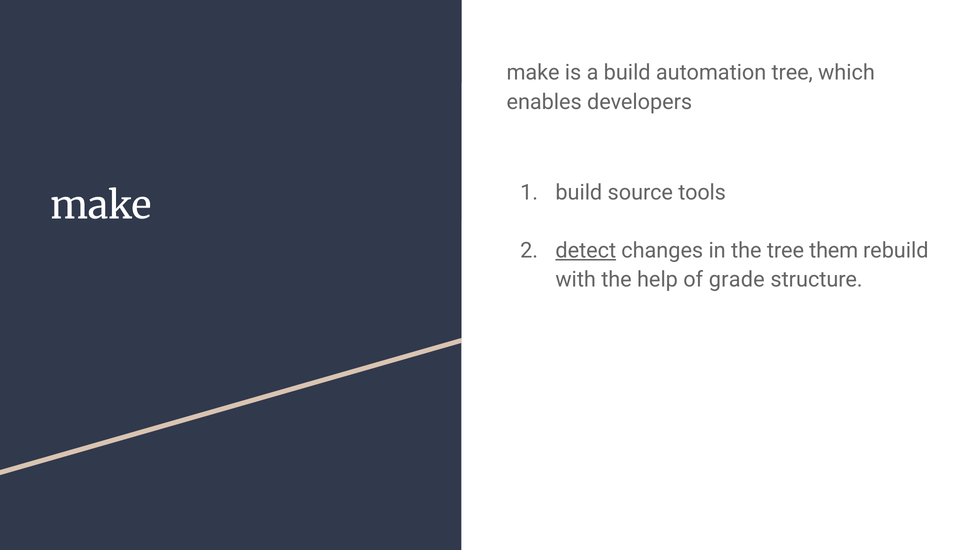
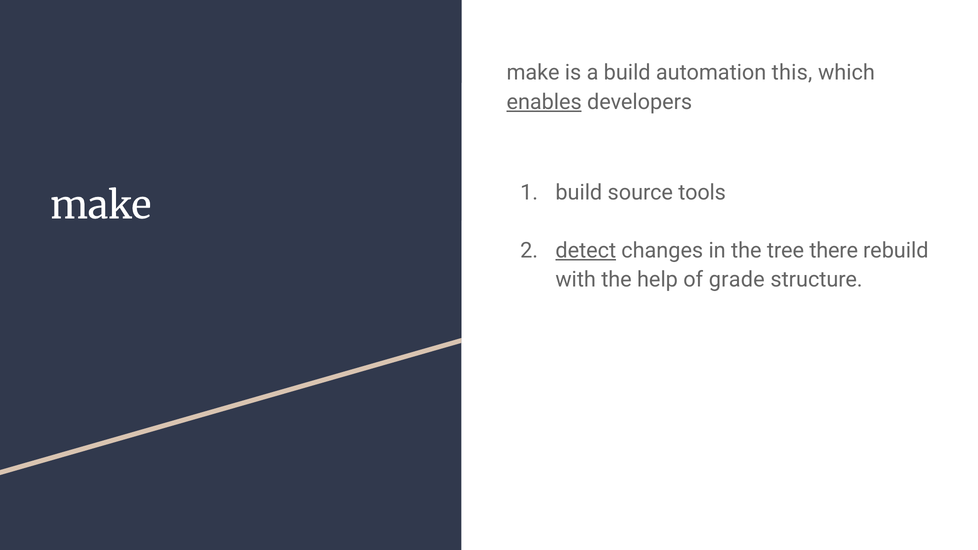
automation tree: tree -> this
enables underline: none -> present
them: them -> there
